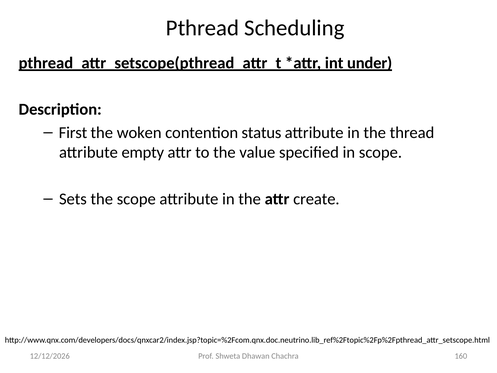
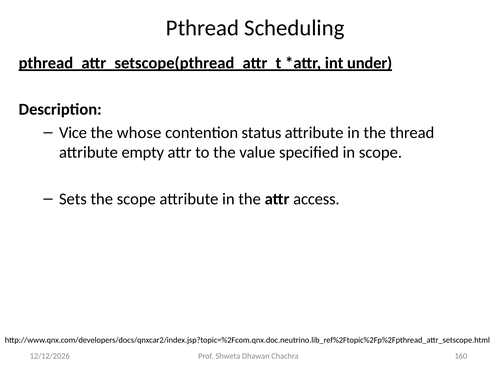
First: First -> Vice
woken: woken -> whose
create: create -> access
